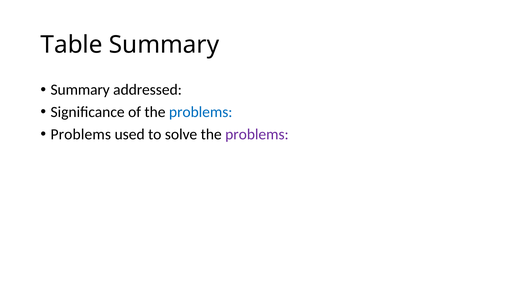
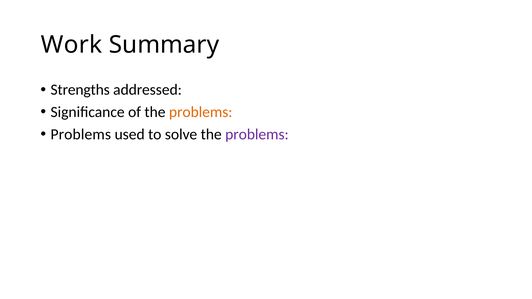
Table: Table -> Work
Summary at (80, 90): Summary -> Strengths
problems at (201, 112) colour: blue -> orange
